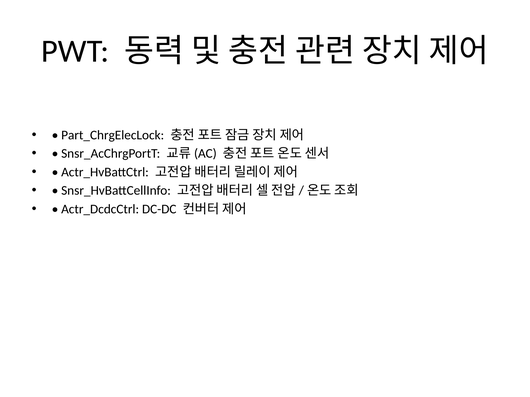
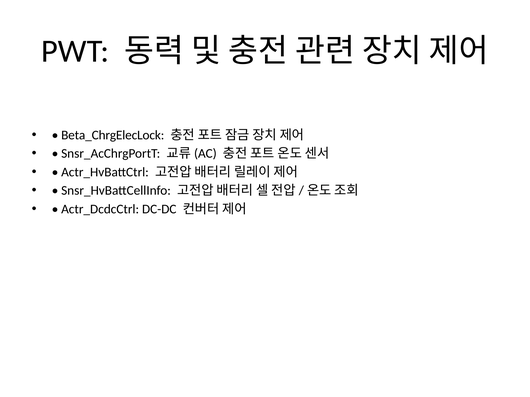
Part_ChrgElecLock: Part_ChrgElecLock -> Beta_ChrgElecLock
